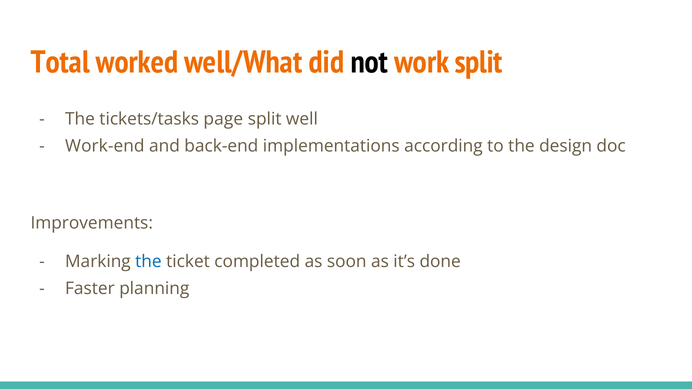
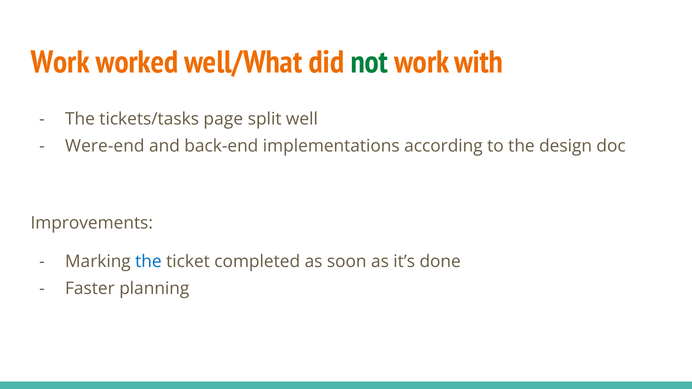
Total at (60, 62): Total -> Work
not colour: black -> green
work split: split -> with
Work-end: Work-end -> Were-end
